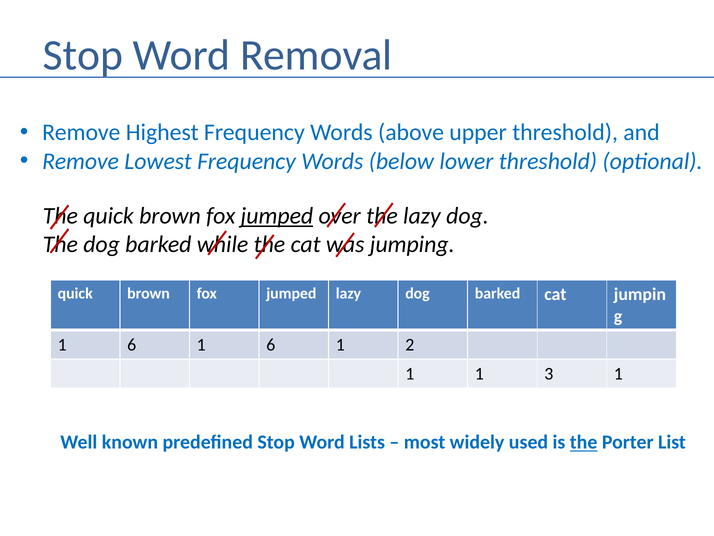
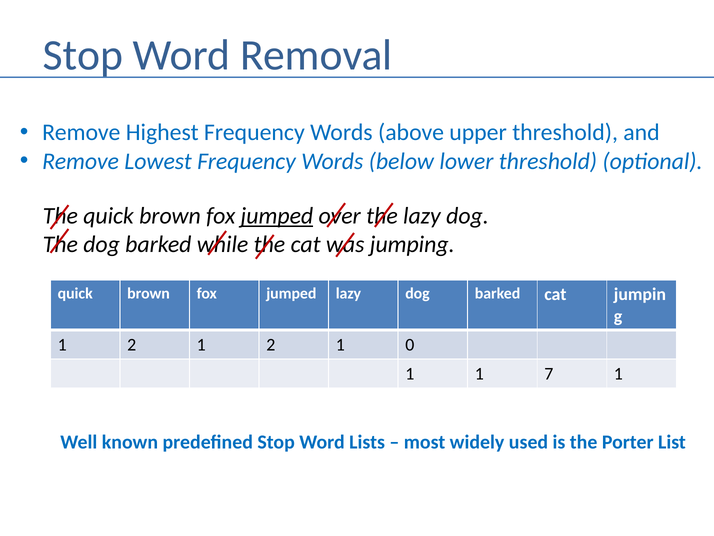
6 at (132, 344): 6 -> 2
6 at (271, 344): 6 -> 2
2: 2 -> 0
3: 3 -> 7
the at (584, 442) underline: present -> none
